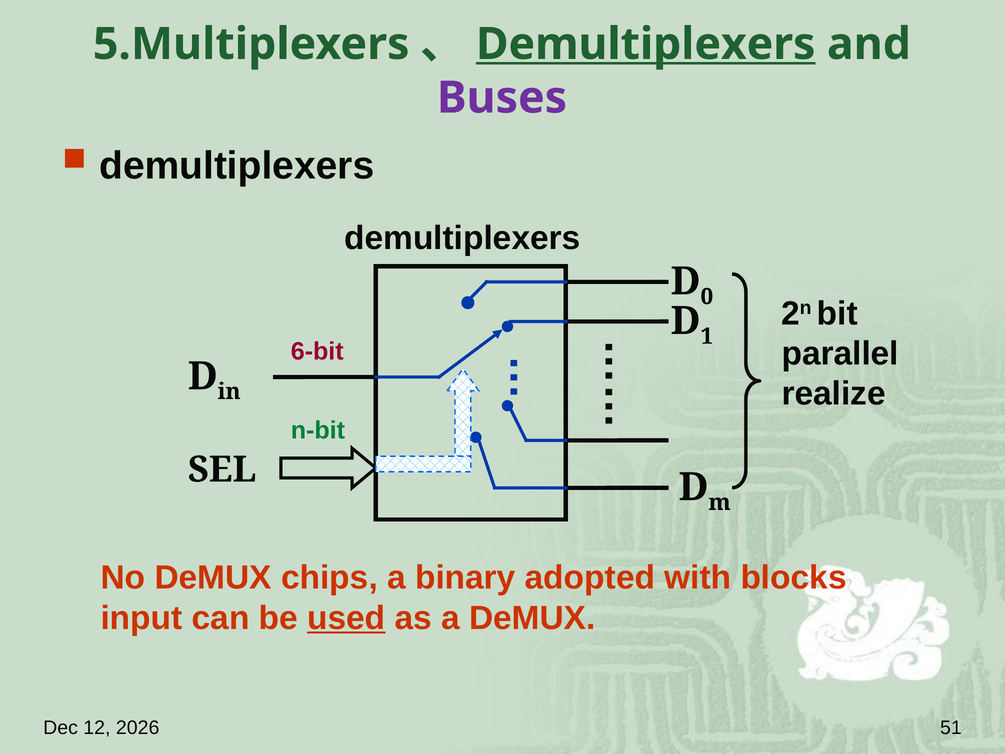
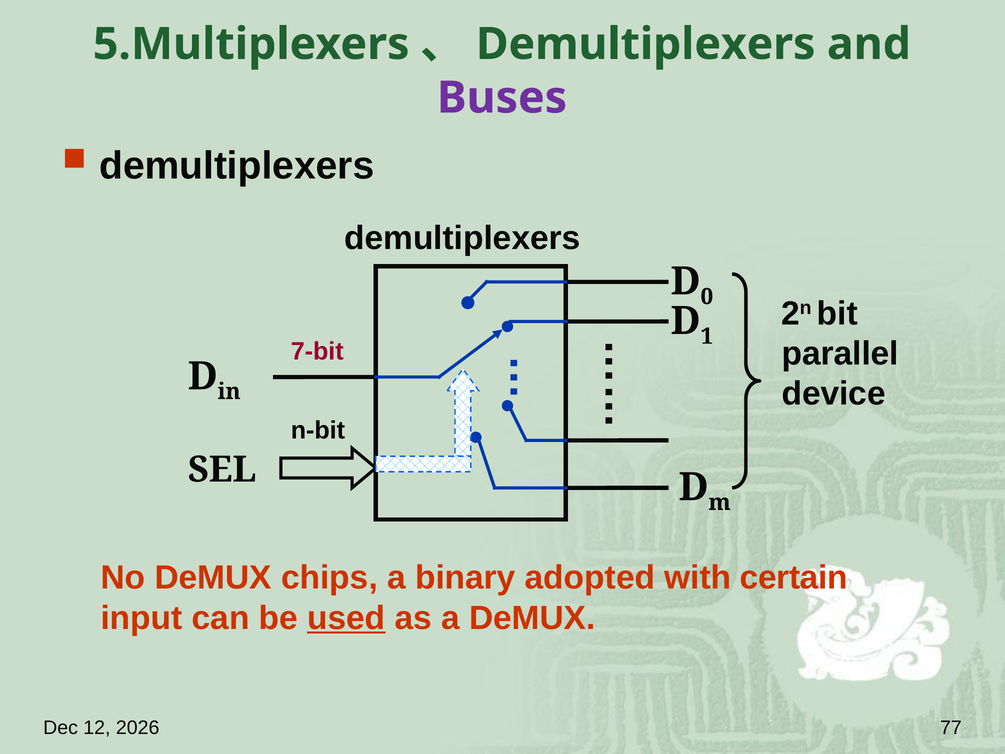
Demultiplexers at (646, 44) underline: present -> none
6-bit: 6-bit -> 7-bit
realize: realize -> device
n-bit colour: green -> black
blocks: blocks -> certain
51: 51 -> 77
